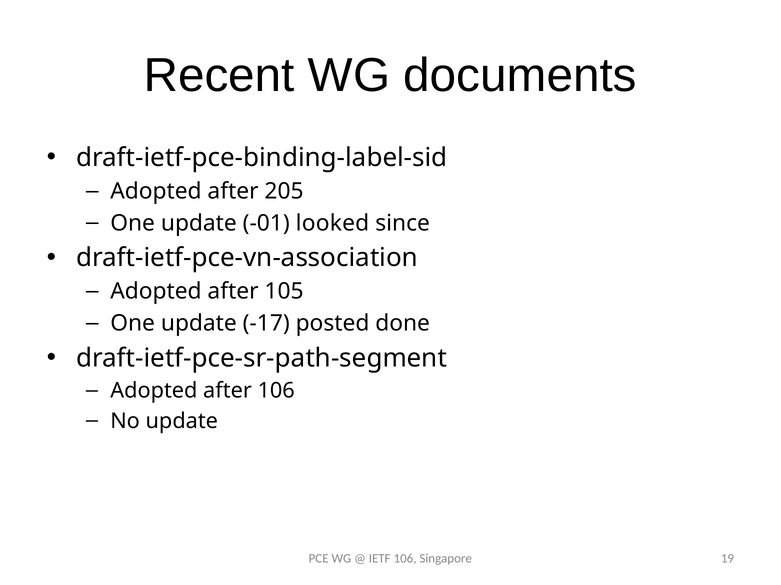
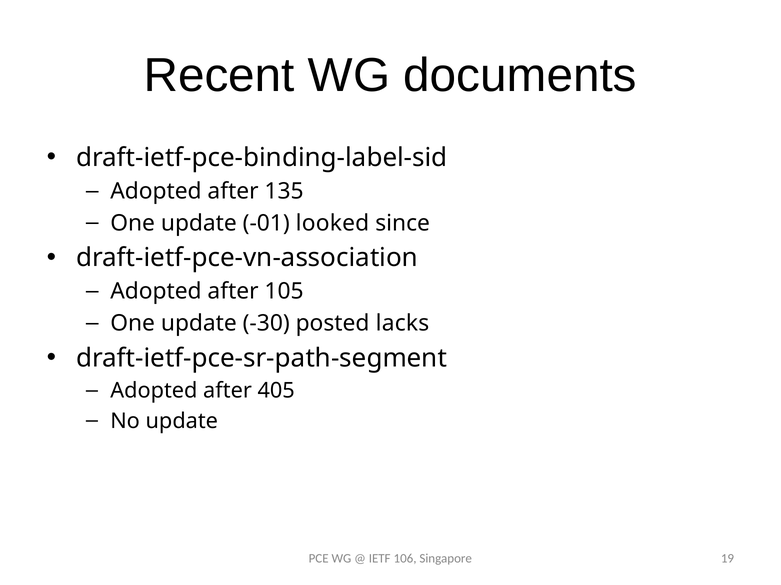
205: 205 -> 135
-17: -17 -> -30
done: done -> lacks
after 106: 106 -> 405
